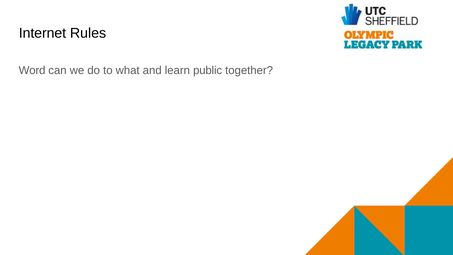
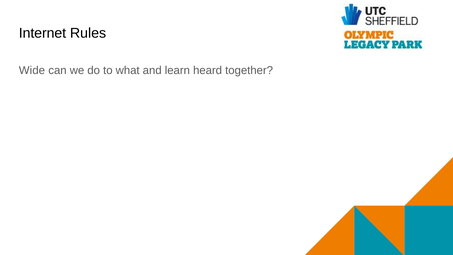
Word: Word -> Wide
public: public -> heard
